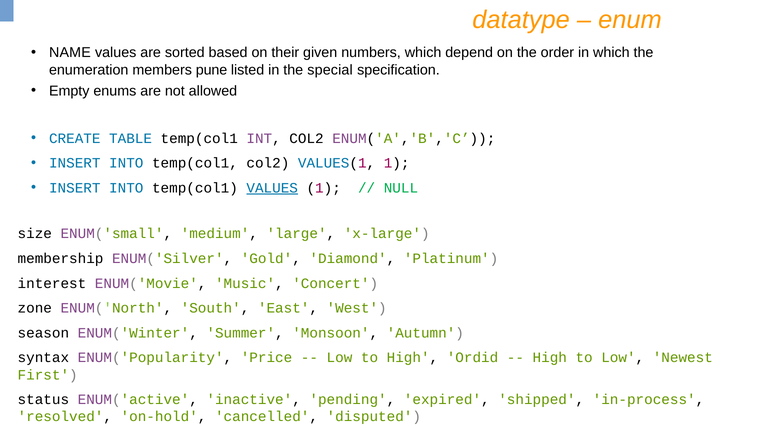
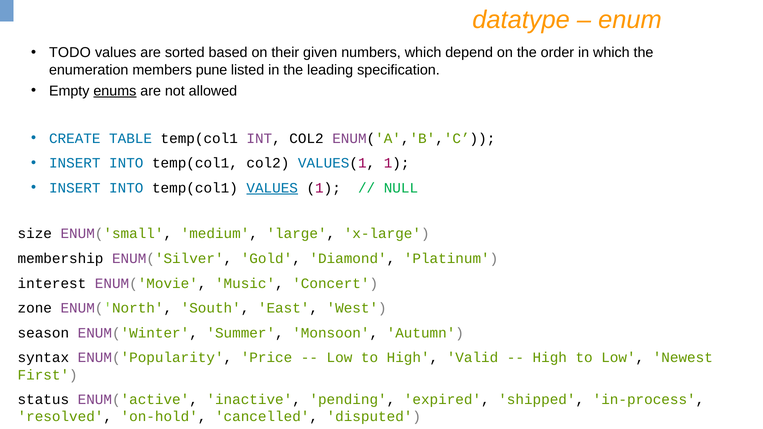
NAME: NAME -> TODO
special: special -> leading
enums underline: none -> present
Ordid: Ordid -> Valid
